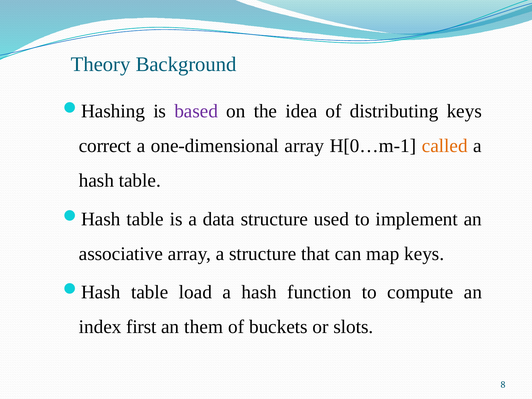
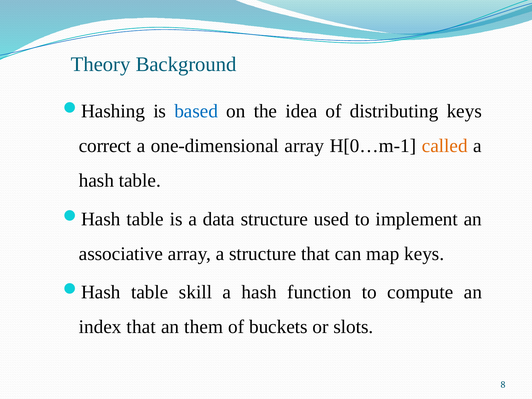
based colour: purple -> blue
load: load -> skill
index first: first -> that
